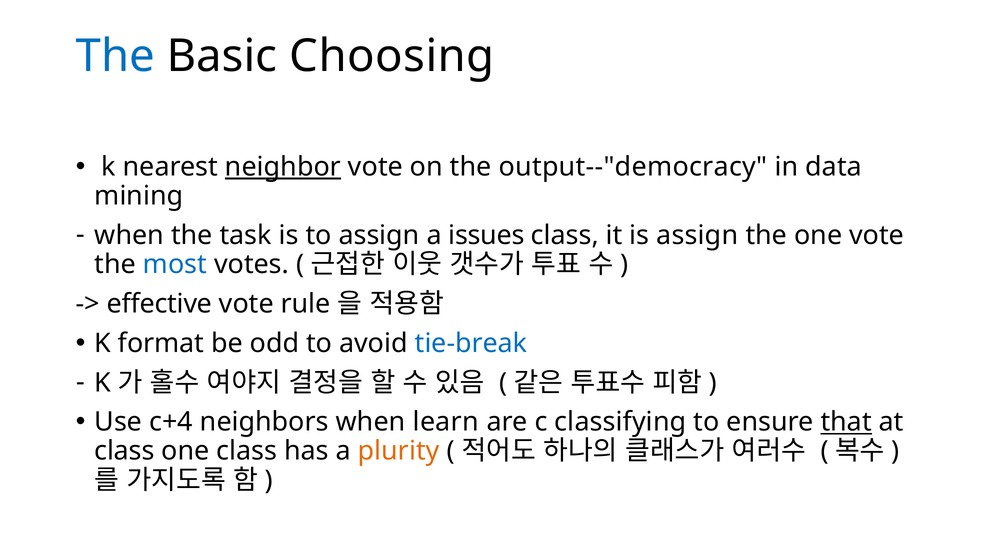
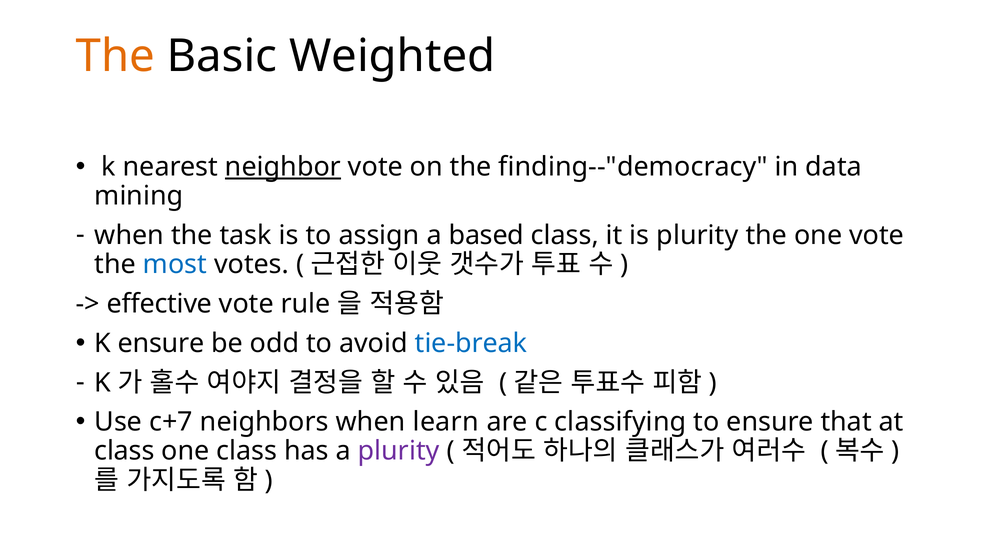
The at (115, 56) colour: blue -> orange
Choosing: Choosing -> Weighted
output--"democracy: output--"democracy -> finding--"democracy
issues: issues -> based
is assign: assign -> plurity
K format: format -> ensure
c+4: c+4 -> c+7
that underline: present -> none
plurity at (399, 451) colour: orange -> purple
